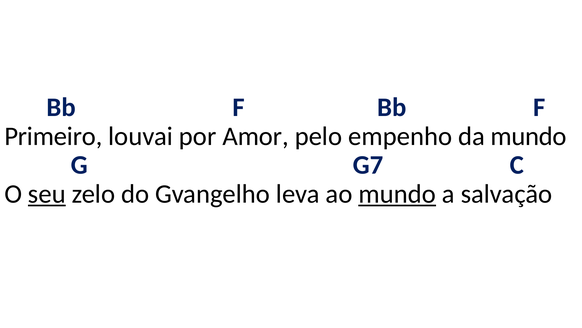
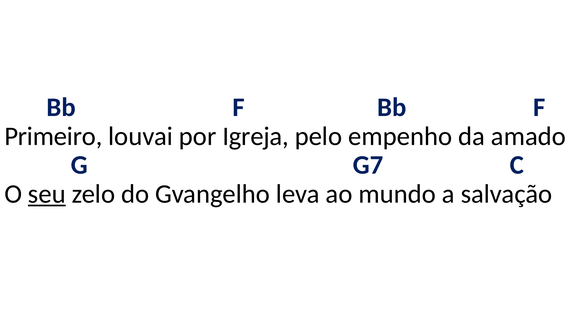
Amor: Amor -> Igreja
da mundo: mundo -> amado
mundo at (397, 194) underline: present -> none
